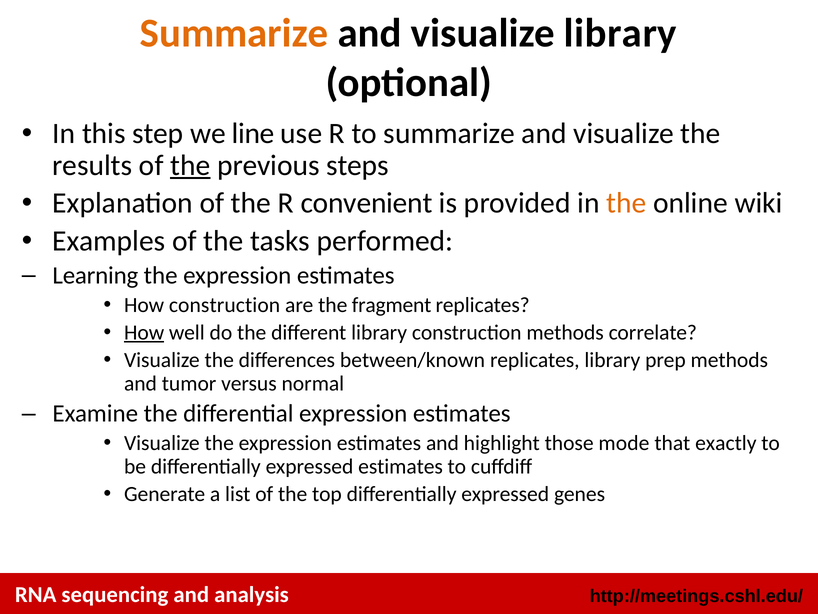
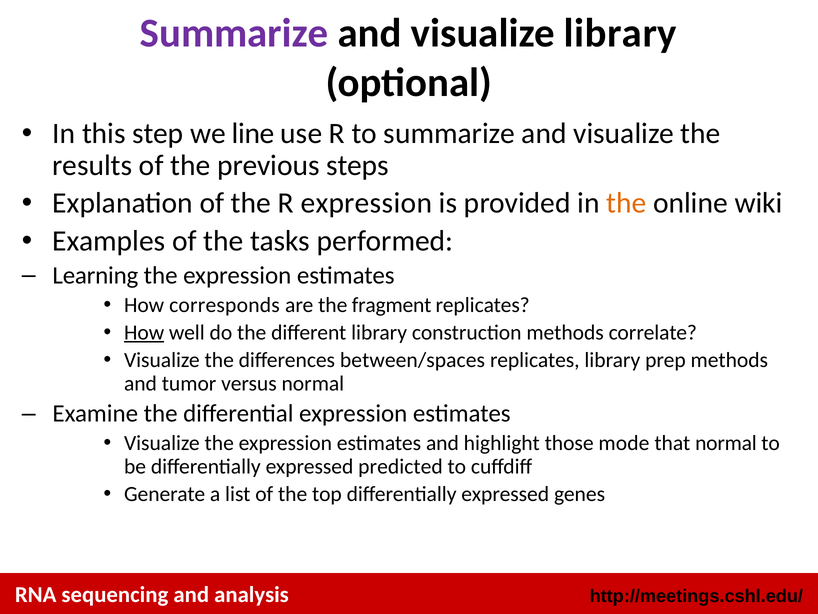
Summarize at (234, 33) colour: orange -> purple
the at (190, 165) underline: present -> none
R convenient: convenient -> expression
How construction: construction -> corresponds
between/known: between/known -> between/spaces
that exactly: exactly -> normal
expressed estimates: estimates -> predicted
